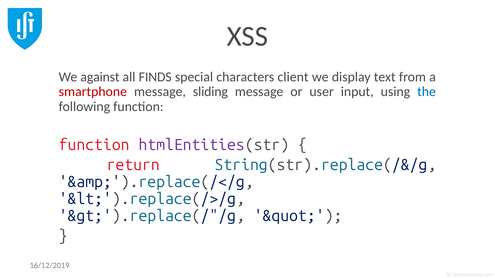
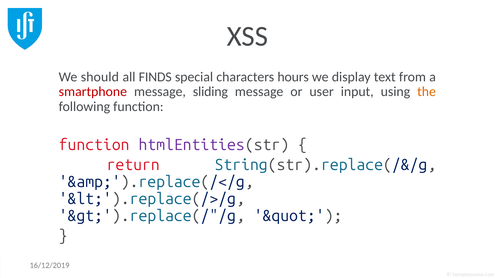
against: against -> should
client: client -> hours
the colour: blue -> orange
